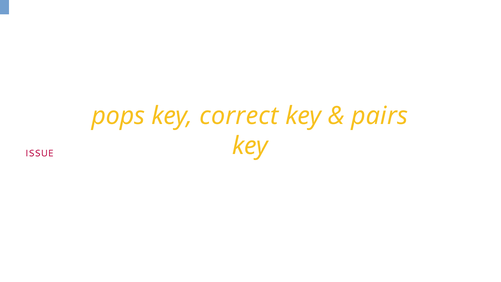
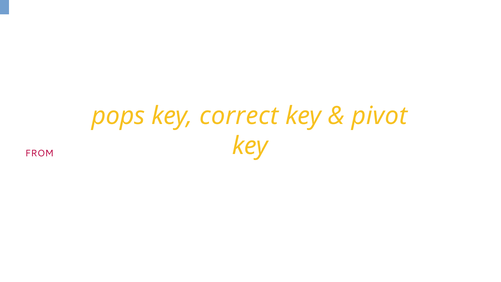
pairs: pairs -> pivot
ISSUE: ISSUE -> FROM
